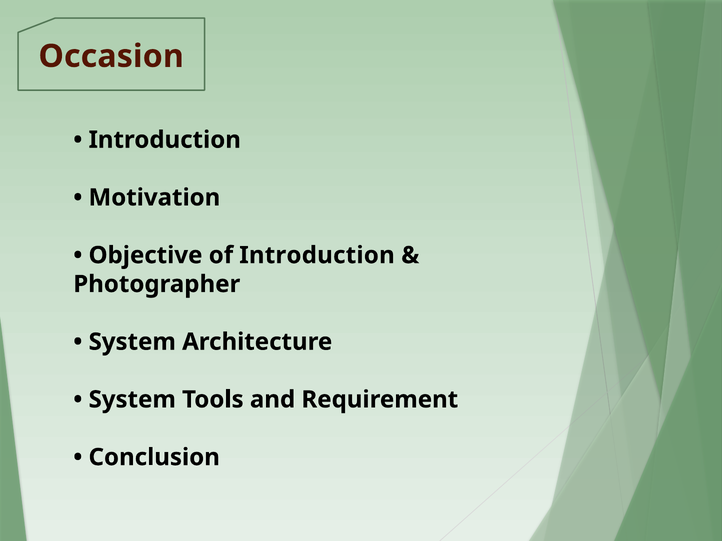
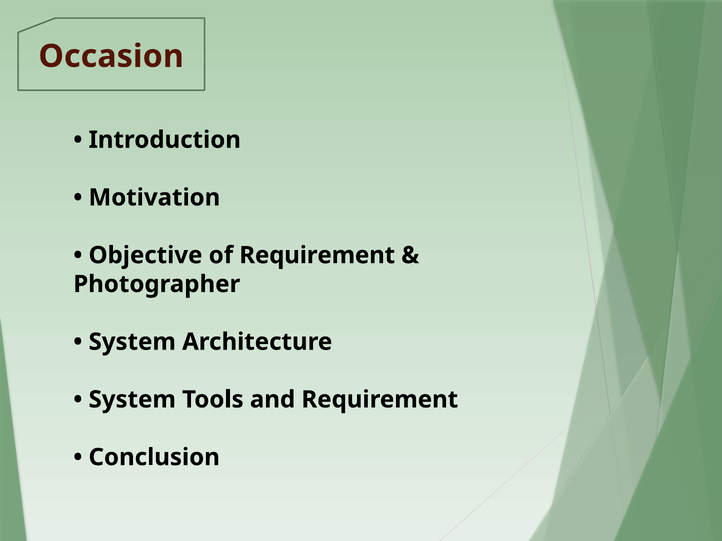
of Introduction: Introduction -> Requirement
